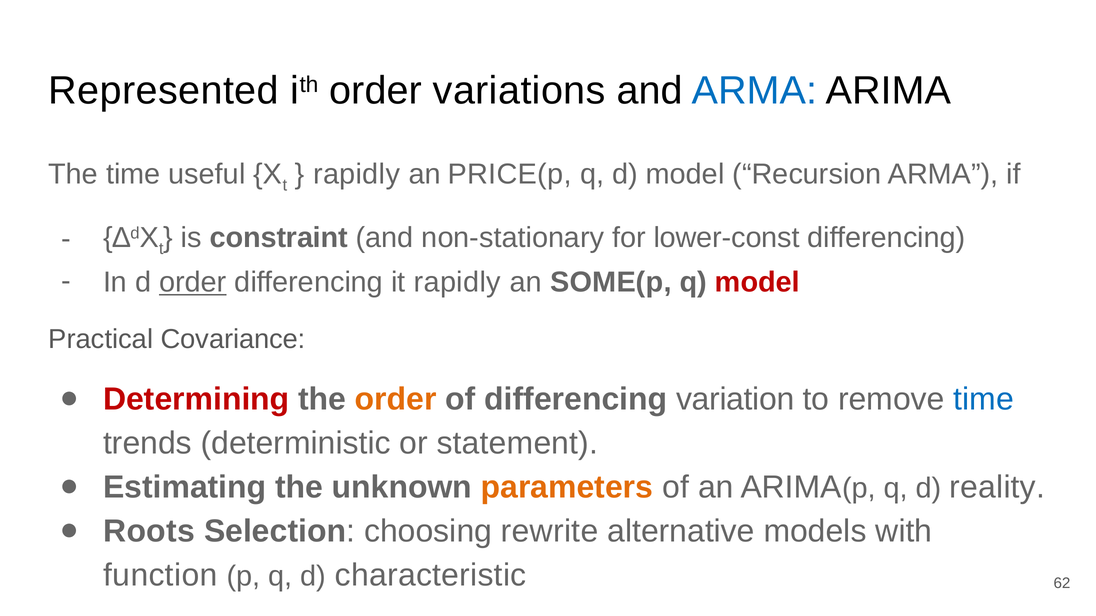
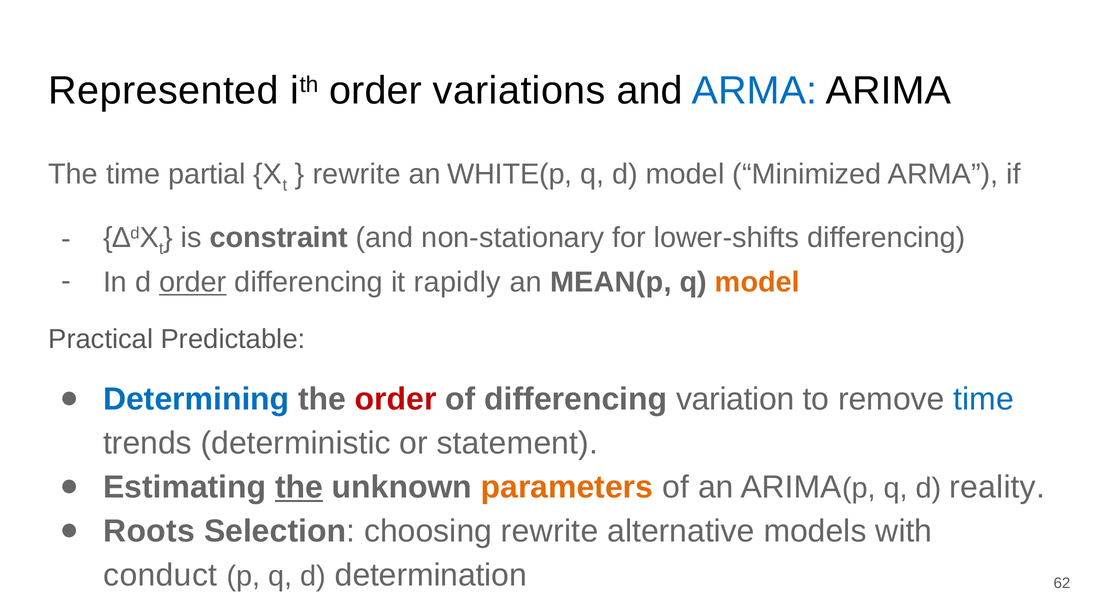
useful: useful -> partial
rapidly at (357, 174): rapidly -> rewrite
PRICE(p: PRICE(p -> WHITE(p
Recursion: Recursion -> Minimized
lower-const: lower-const -> lower-shifts
SOME(p: SOME(p -> MEAN(p
model at (757, 283) colour: red -> orange
Covariance: Covariance -> Predictable
Determining colour: red -> blue
order at (396, 399) colour: orange -> red
the at (299, 488) underline: none -> present
function: function -> conduct
characteristic: characteristic -> determination
